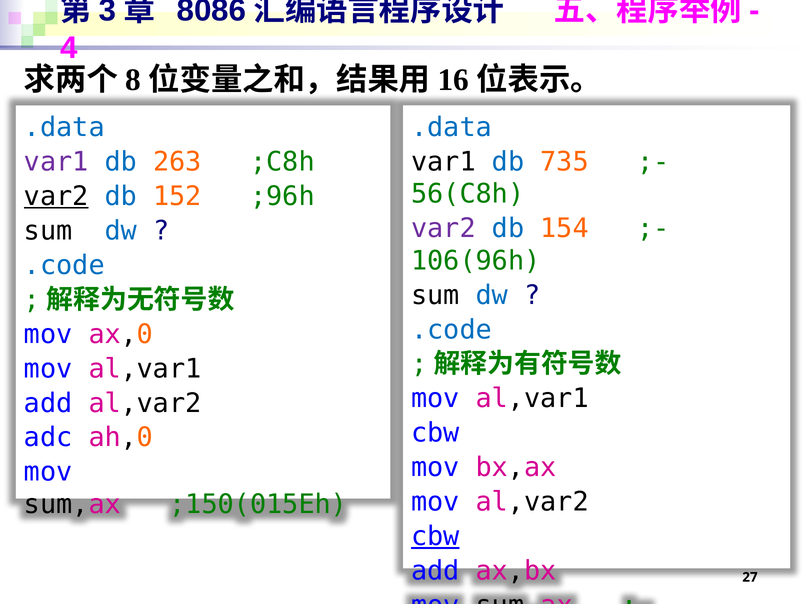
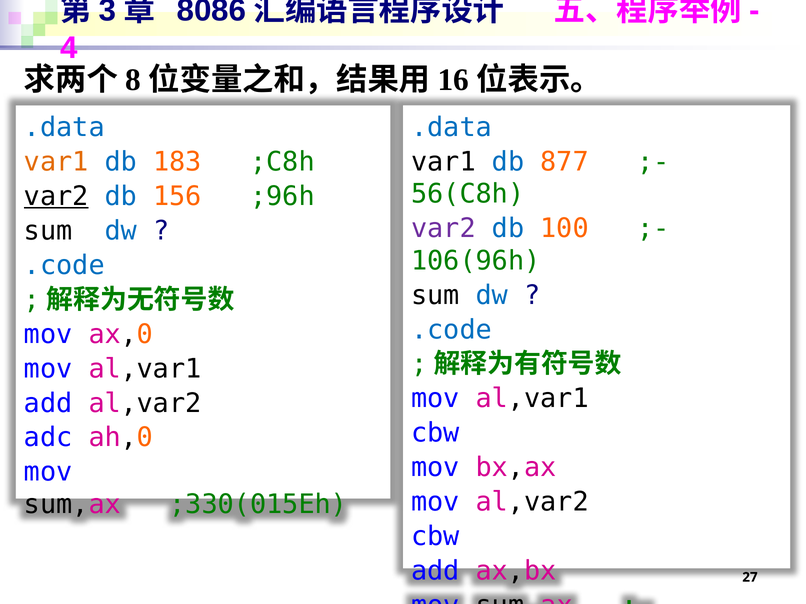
var1 at (56, 162) colour: purple -> orange
263: 263 -> 183
735: 735 -> 877
152: 152 -> 156
154: 154 -> 100
;150(015Eh: ;150(015Eh -> ;330(015Eh
cbw at (435, 537) underline: present -> none
